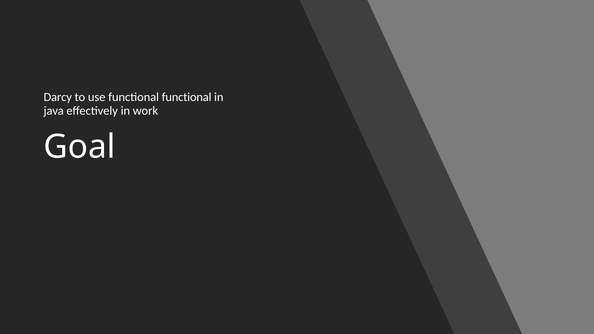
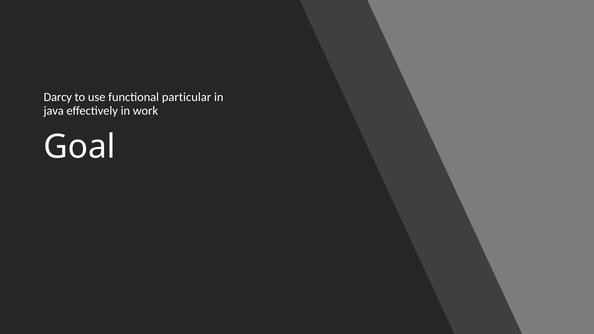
functional functional: functional -> particular
